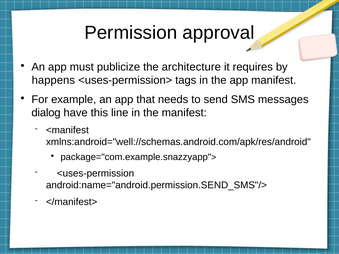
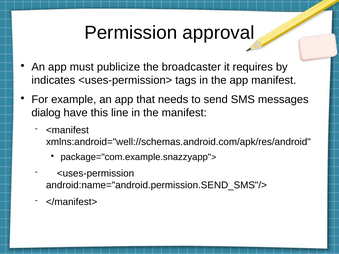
architecture: architecture -> broadcaster
happens: happens -> indicates
